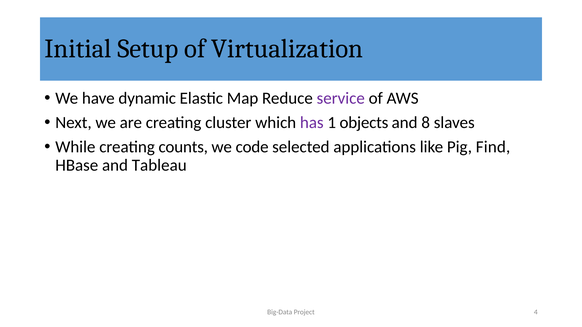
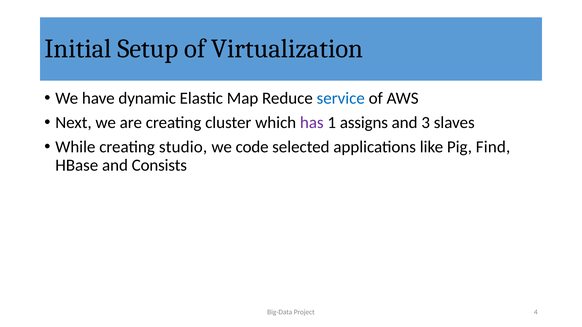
service colour: purple -> blue
objects: objects -> assigns
8: 8 -> 3
counts: counts -> studio
Tableau: Tableau -> Consists
